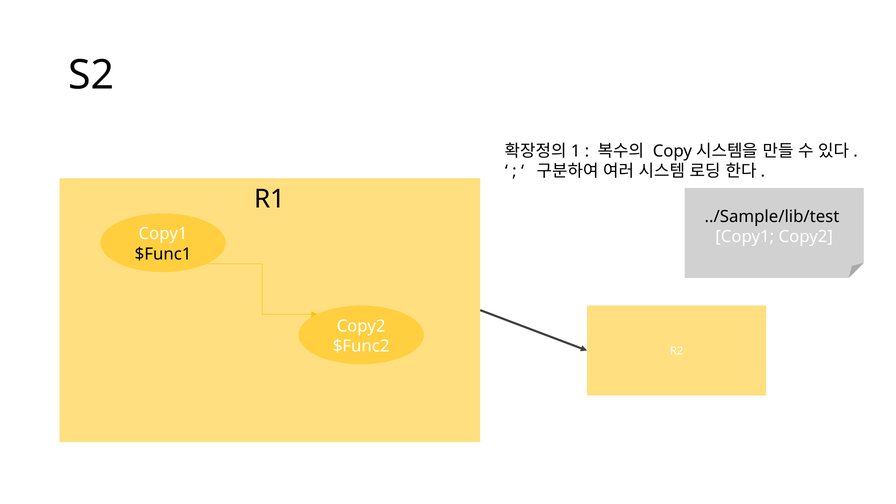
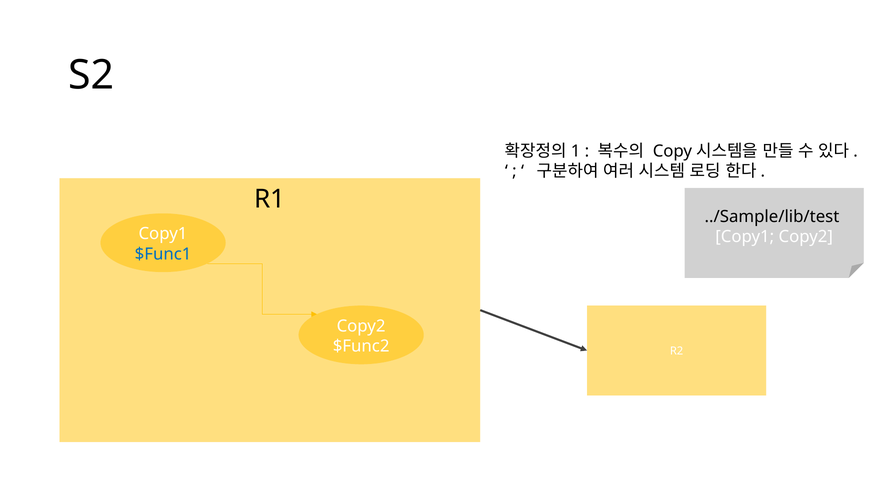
$Func1 colour: black -> blue
